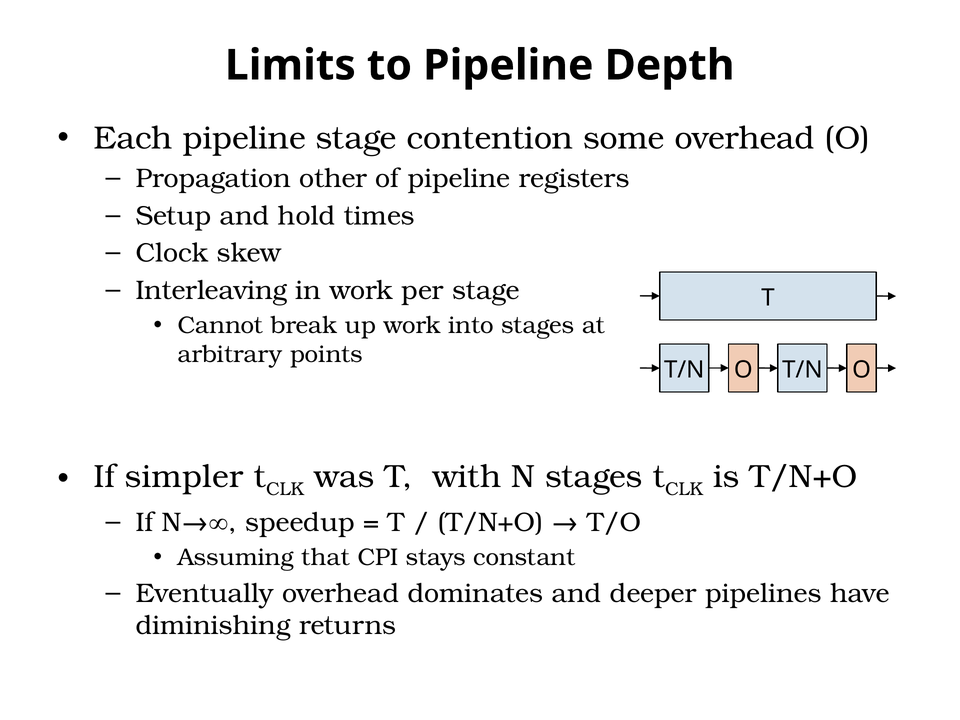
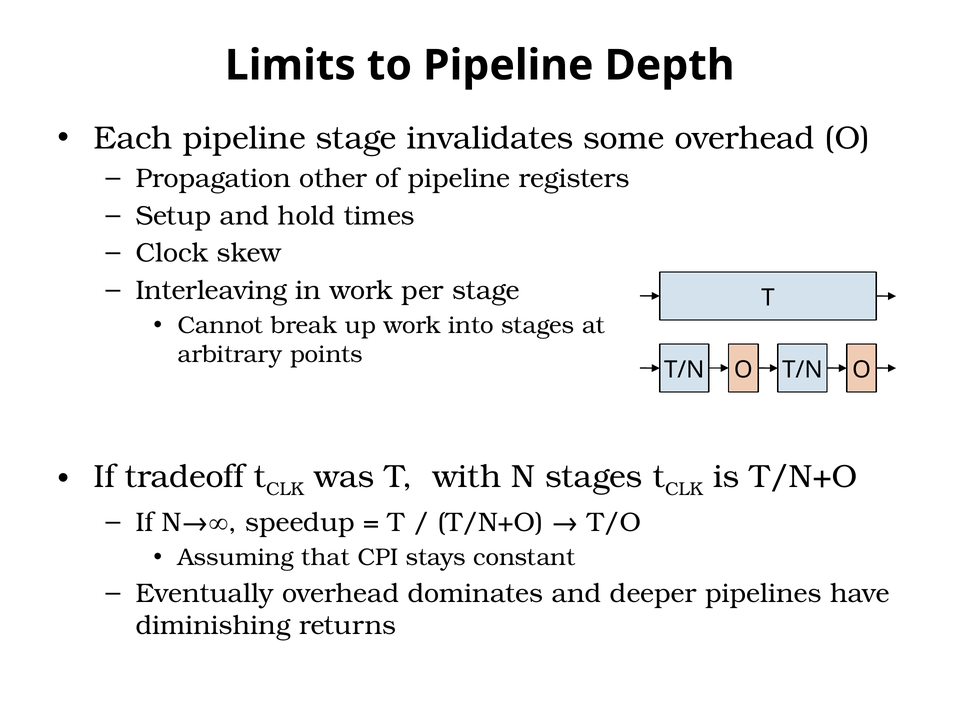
contention: contention -> invalidates
simpler: simpler -> tradeoff
